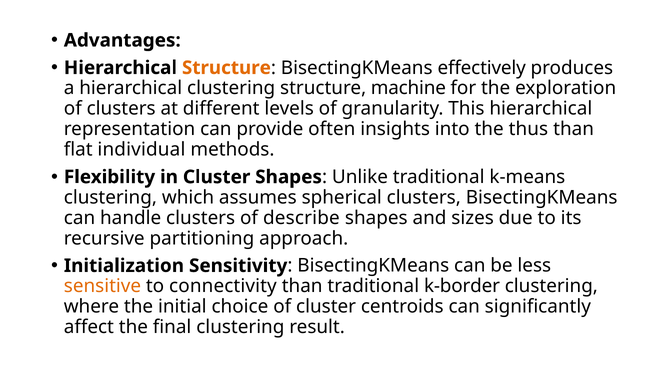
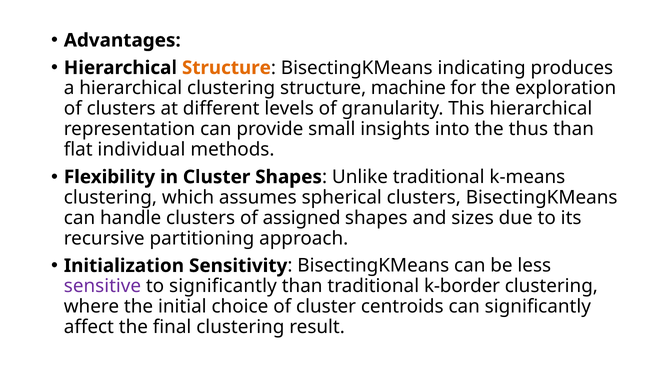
effectively: effectively -> indicating
often: often -> small
describe: describe -> assigned
sensitive colour: orange -> purple
to connectivity: connectivity -> significantly
